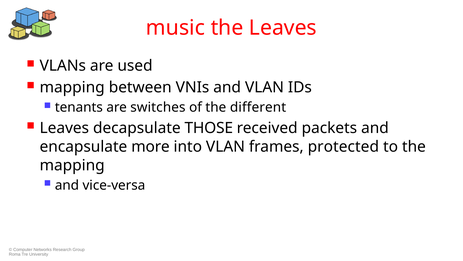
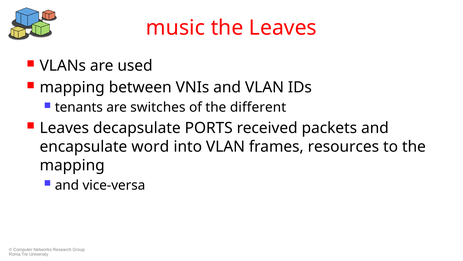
THOSE: THOSE -> PORTS
more: more -> word
protected: protected -> resources
